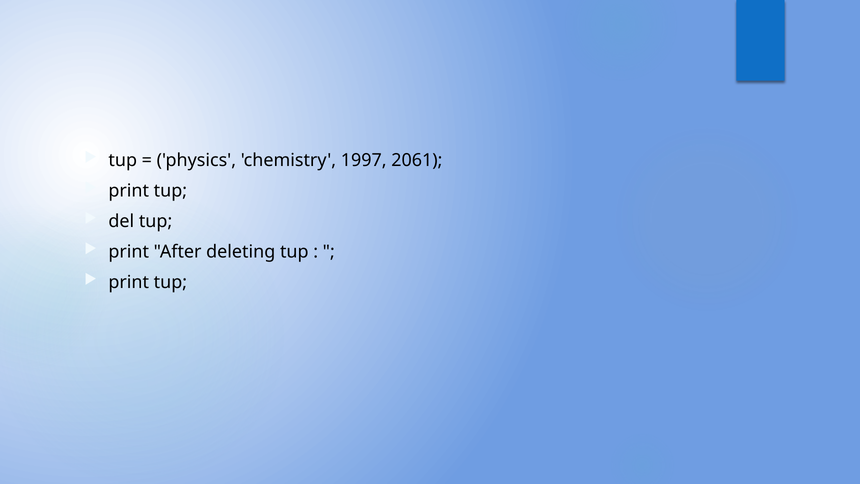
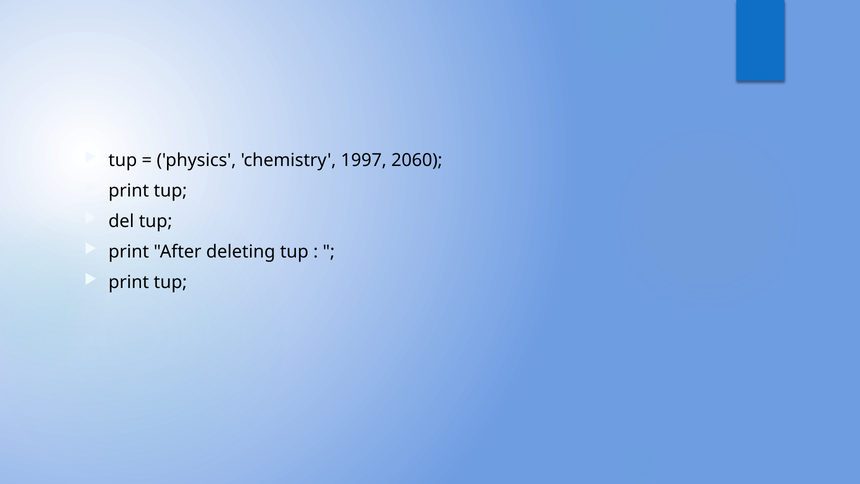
2061: 2061 -> 2060
